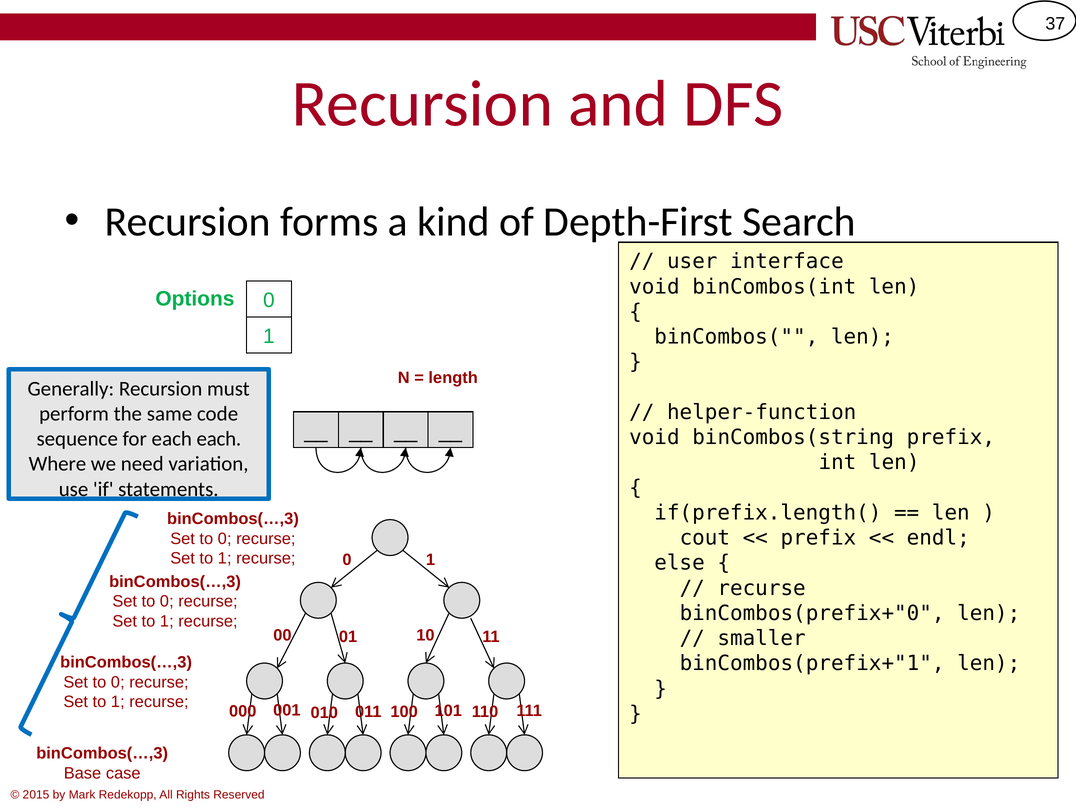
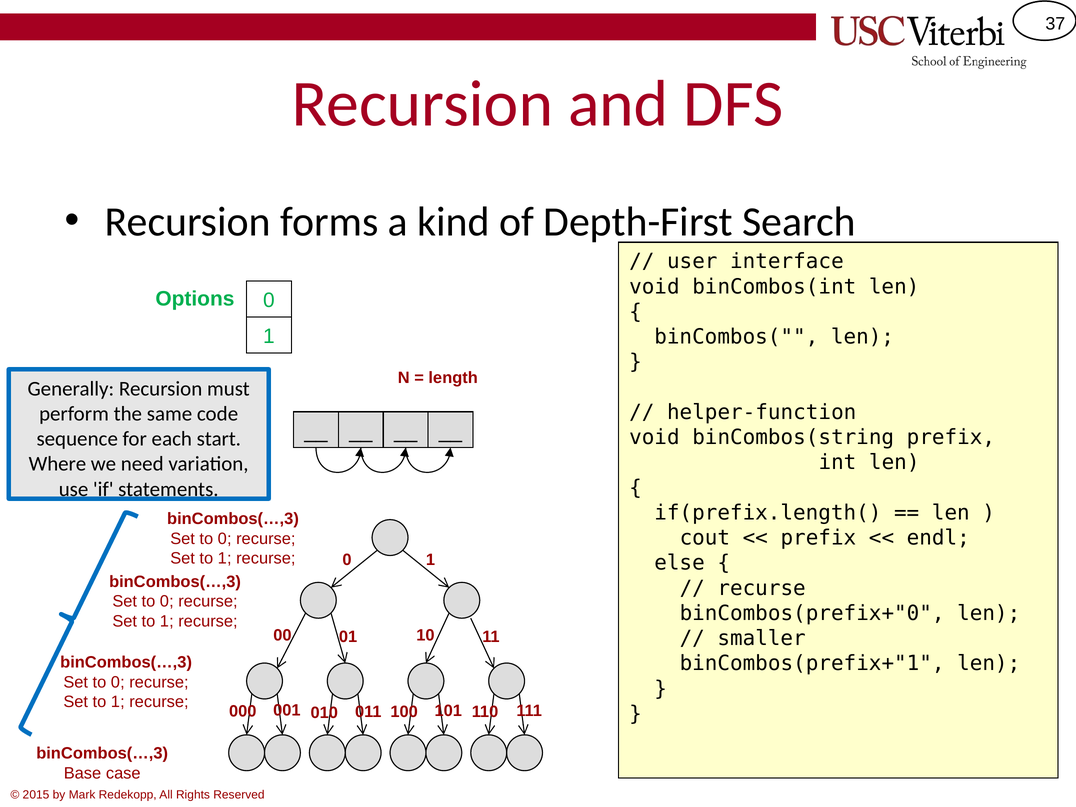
each each: each -> start
